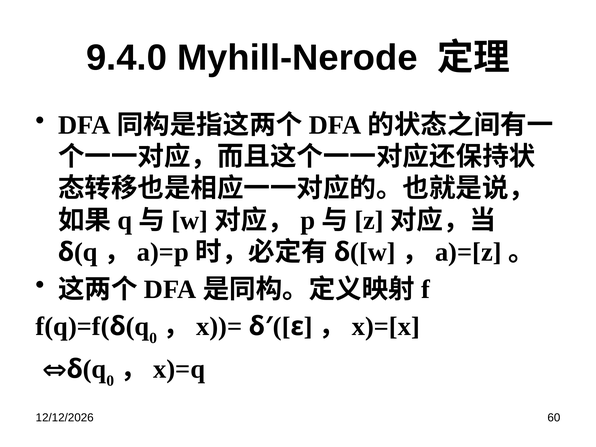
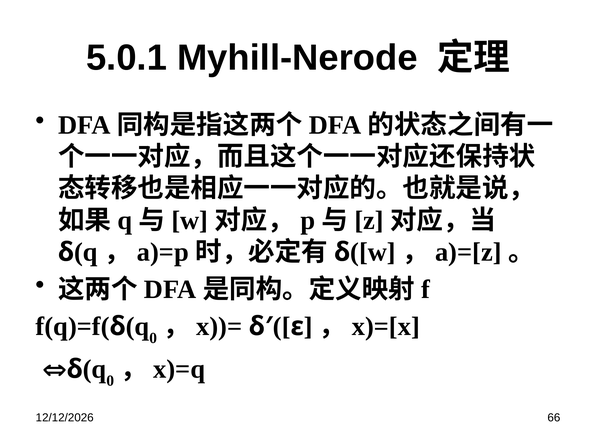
9.4.0: 9.4.0 -> 5.0.1
60: 60 -> 66
